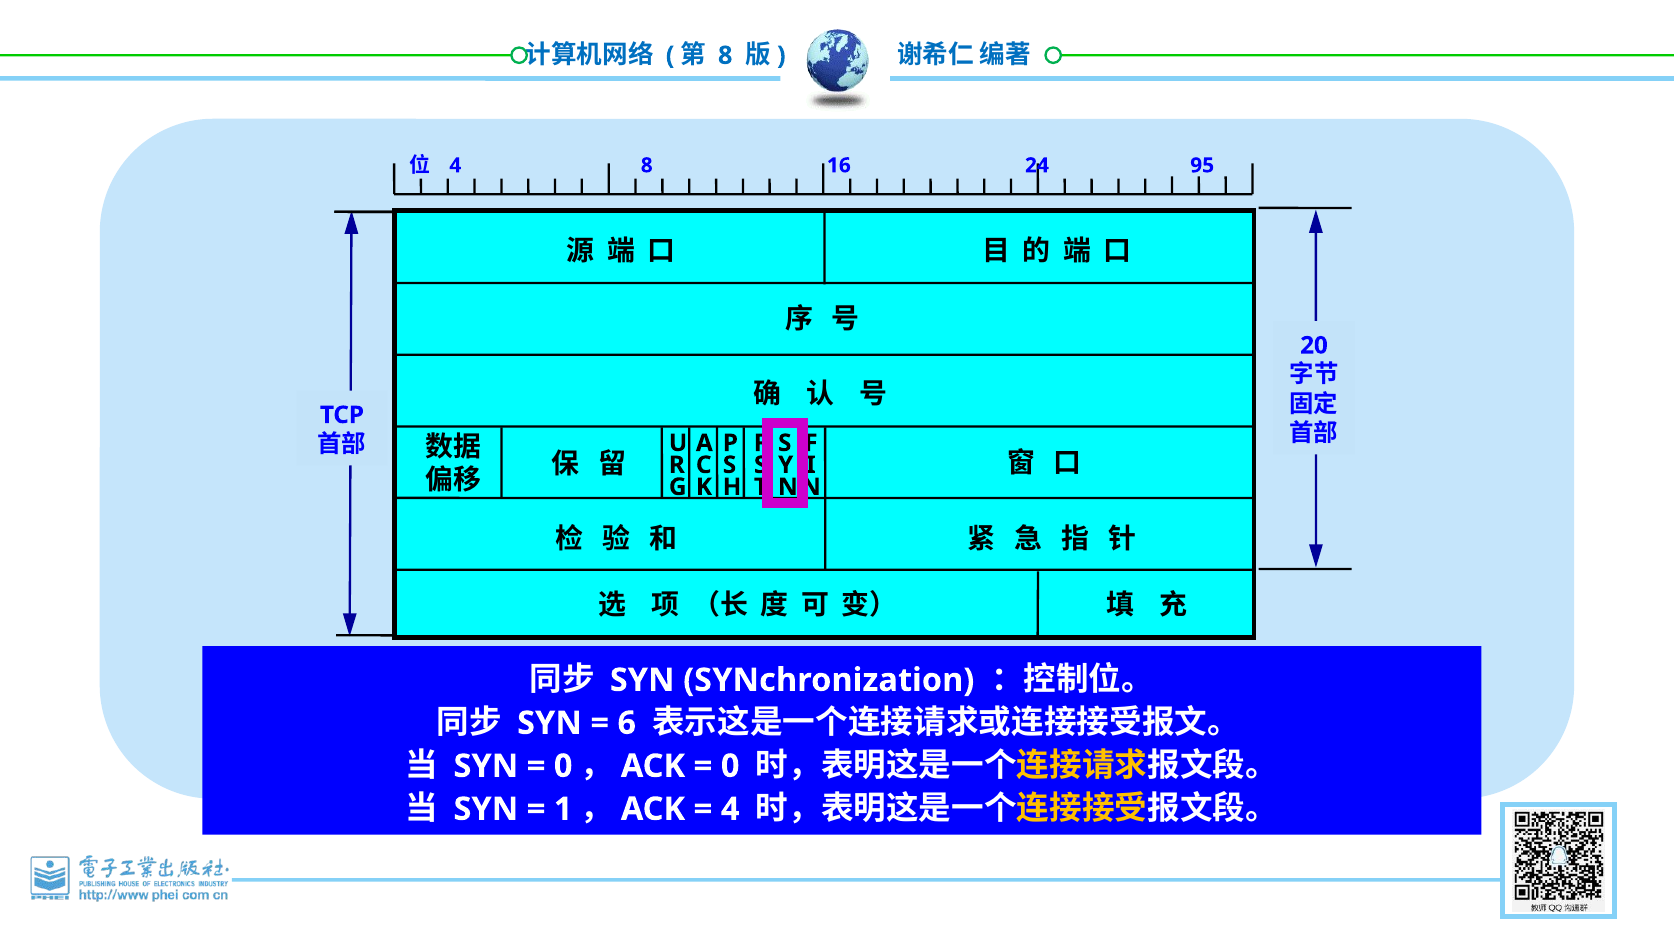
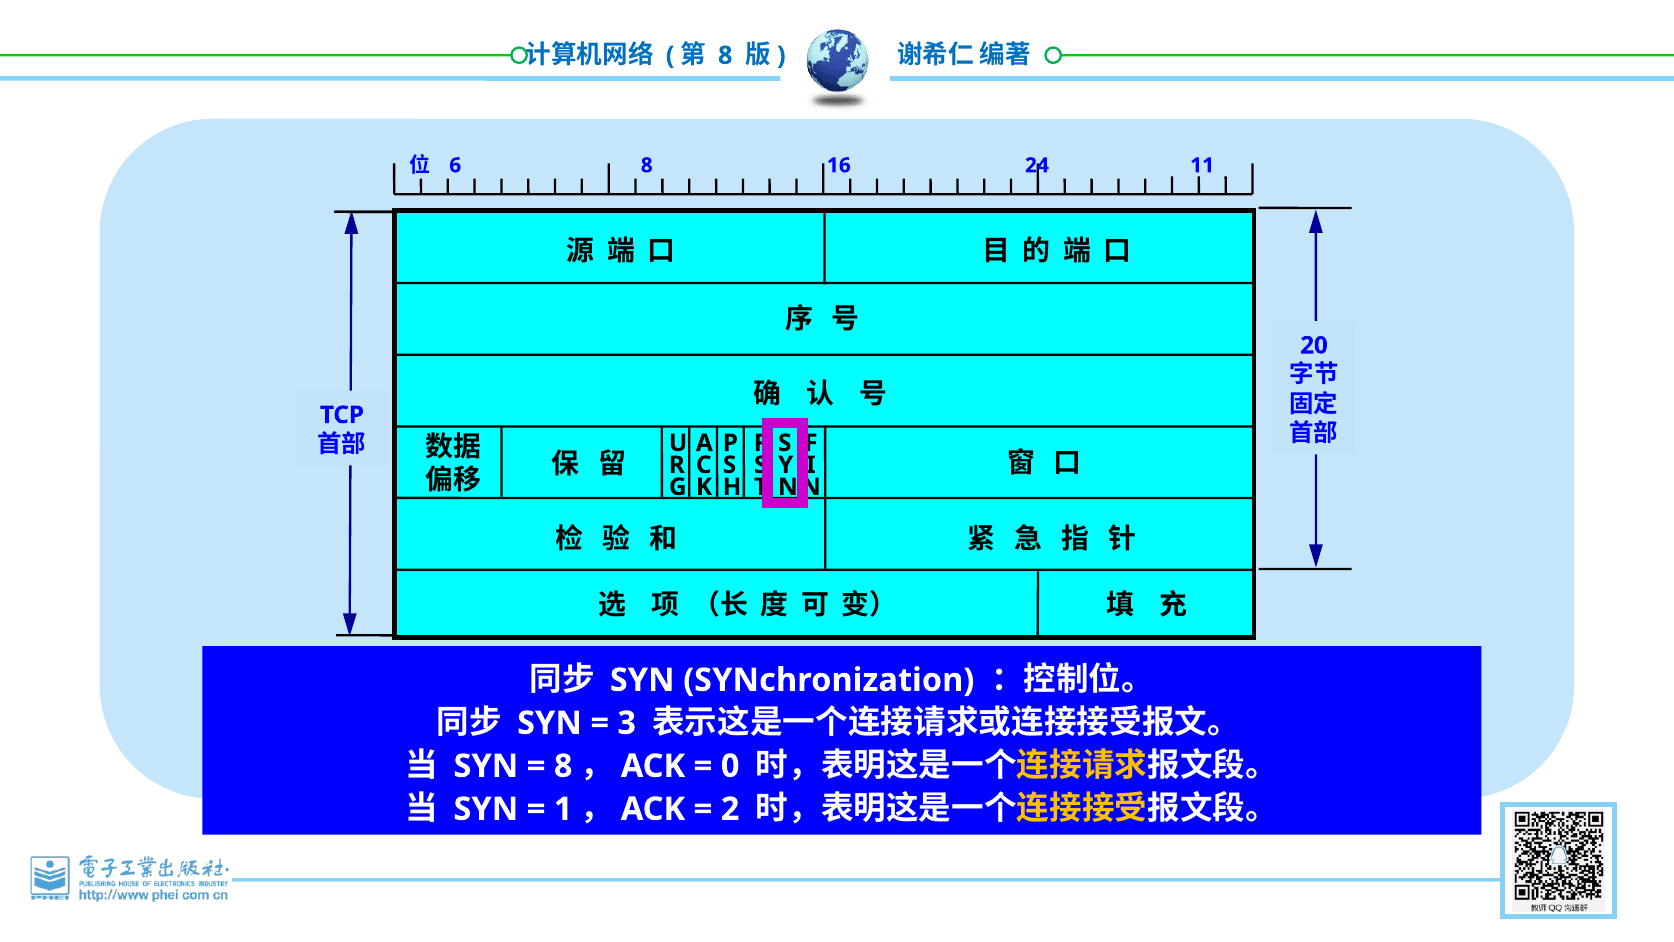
4 at (455, 165): 4 -> 6
95: 95 -> 11
6: 6 -> 3
0 at (563, 766): 0 -> 8
4 at (730, 809): 4 -> 2
